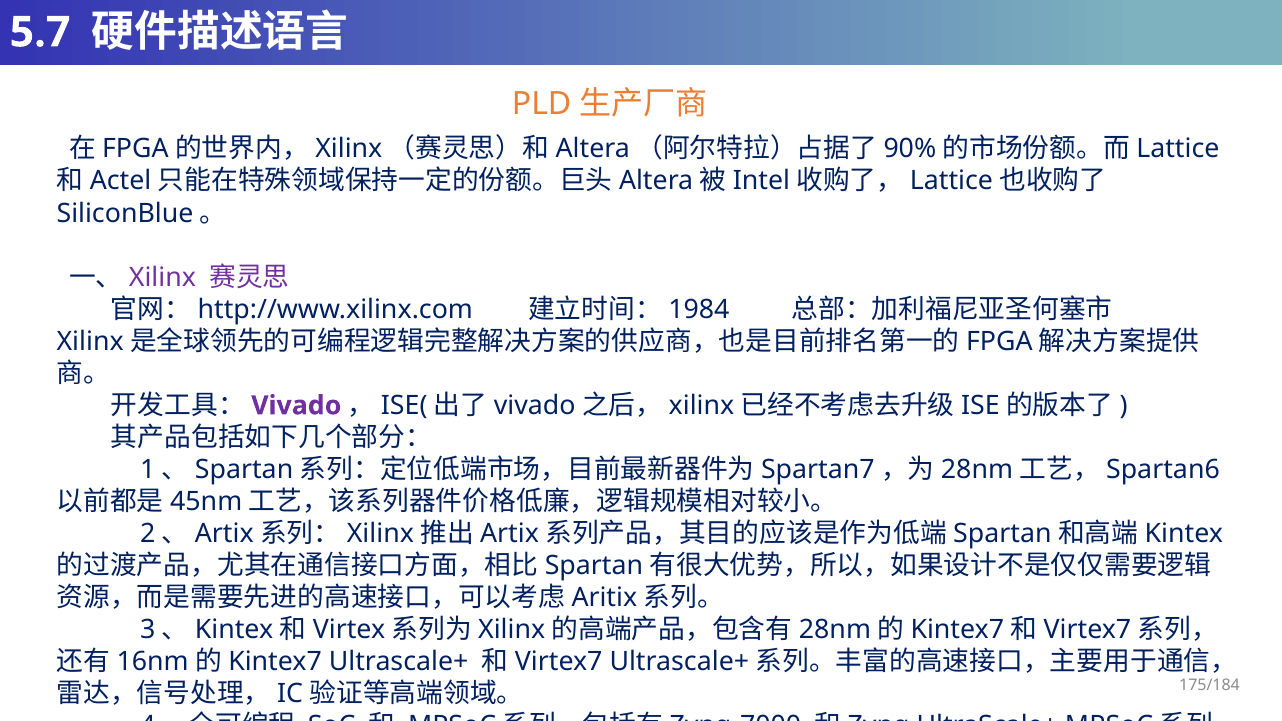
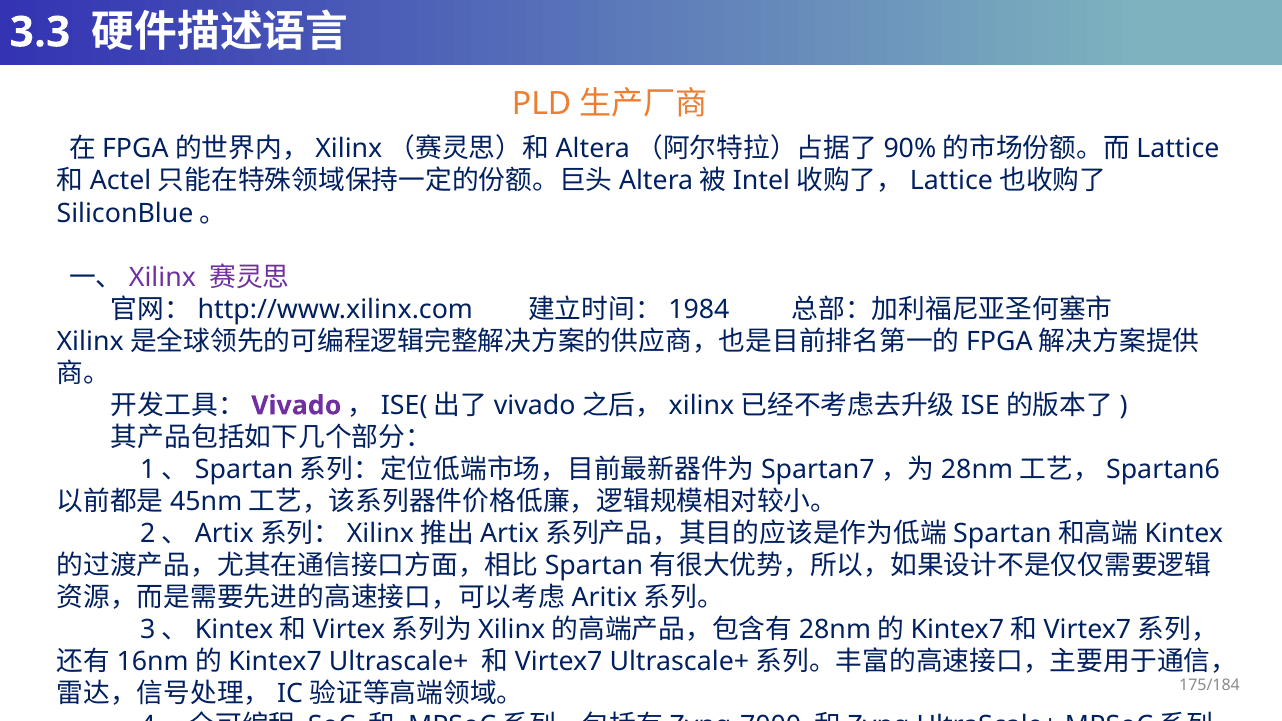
5.7: 5.7 -> 3.3
